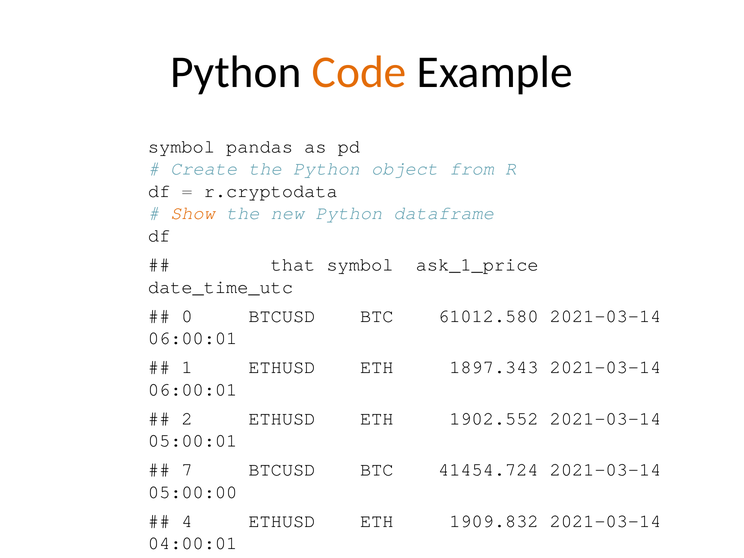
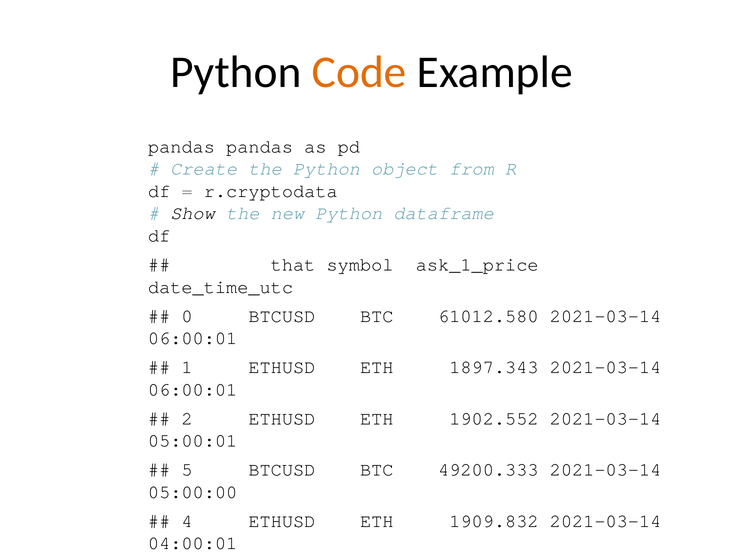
symbol at (181, 146): symbol -> pandas
Show colour: orange -> black
7: 7 -> 5
41454.724: 41454.724 -> 49200.333
